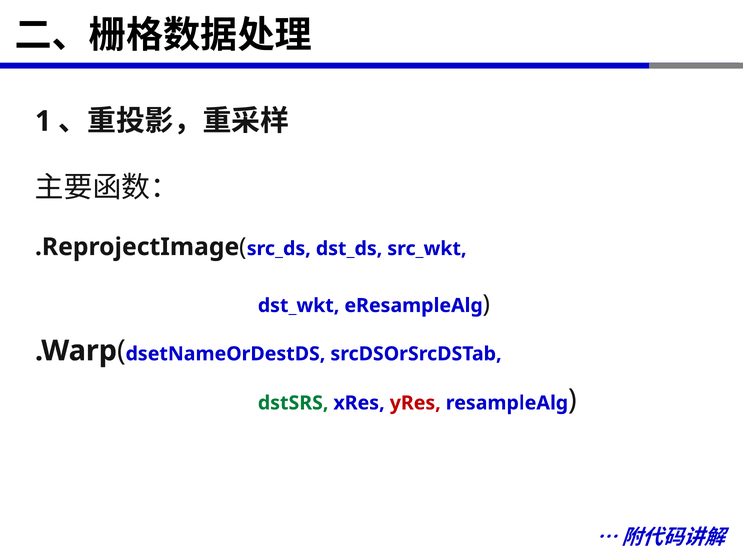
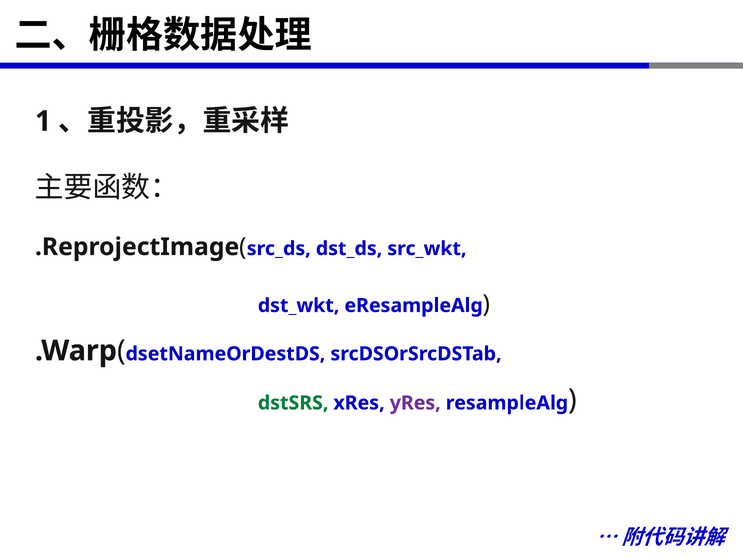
yRes colour: red -> purple
